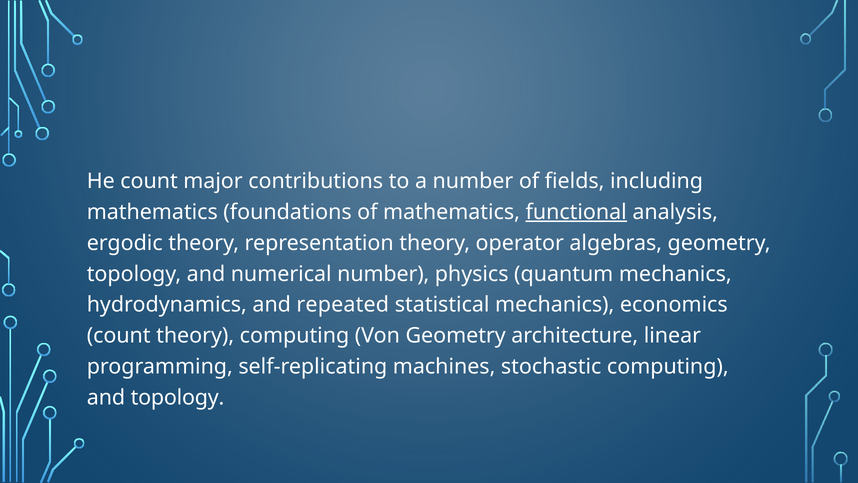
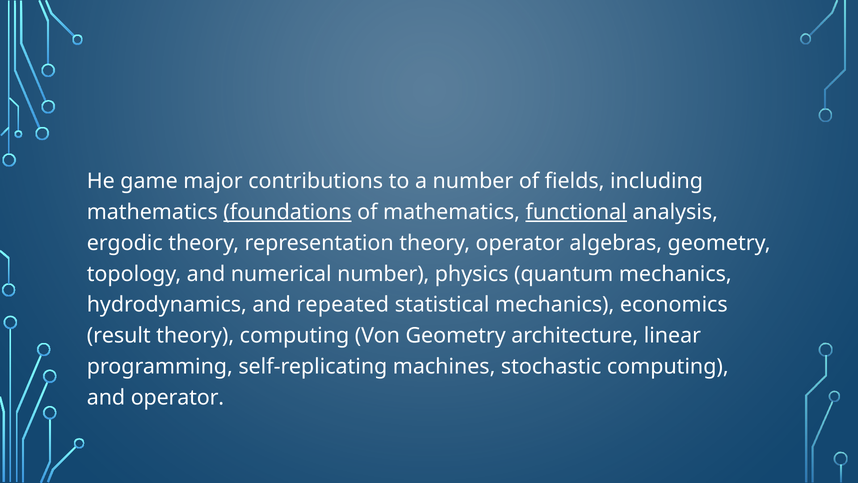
He count: count -> game
foundations underline: none -> present
count at (119, 335): count -> result
and topology: topology -> operator
